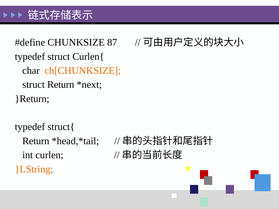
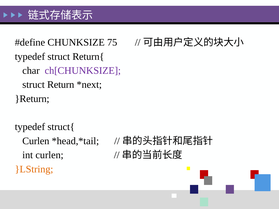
87: 87 -> 75
Curlen{: Curlen{ -> Return{
ch[CHUNKSIZE colour: orange -> purple
Return at (36, 141): Return -> Curlen
